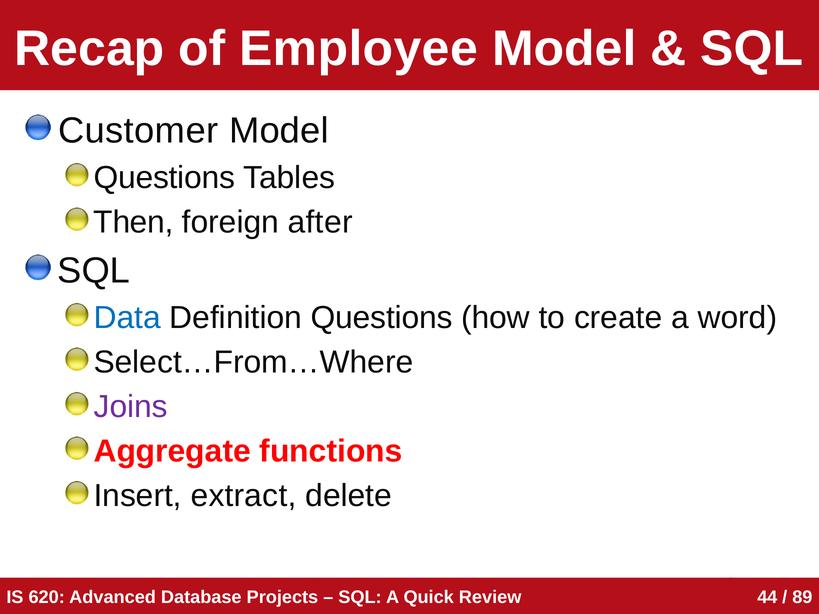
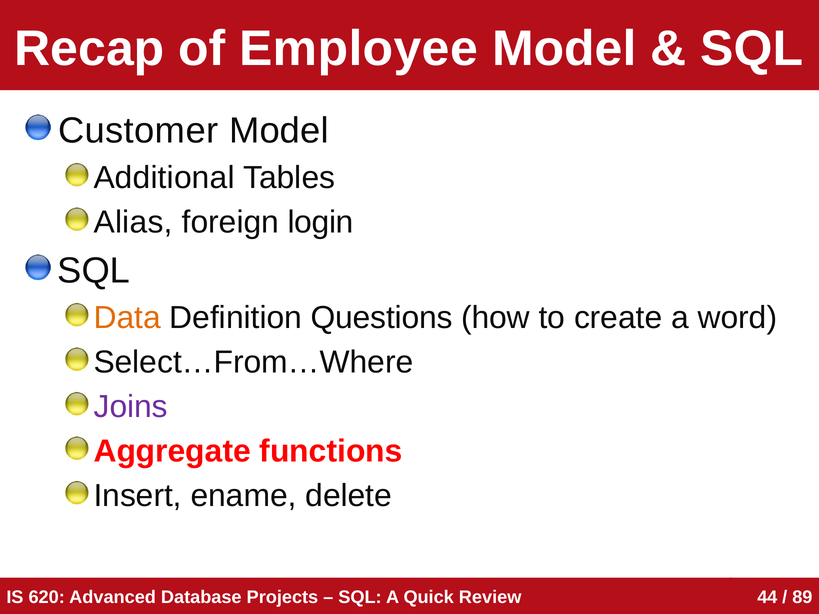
Questions at (164, 178): Questions -> Additional
Then: Then -> Alias
after: after -> login
Data colour: blue -> orange
extract: extract -> ename
